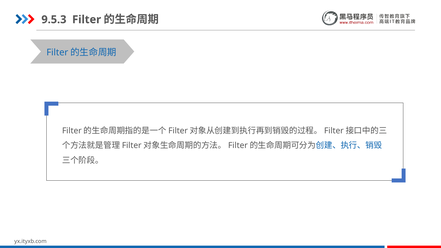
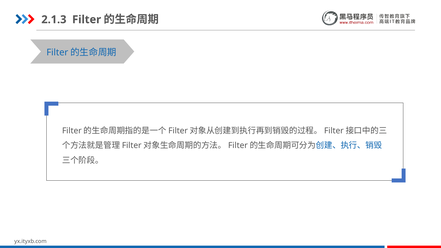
9.5.3: 9.5.3 -> 2.1.3
